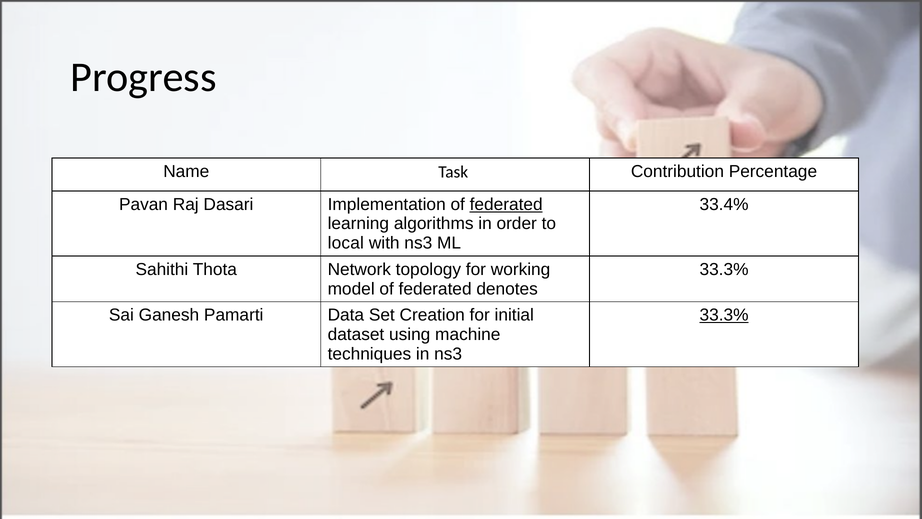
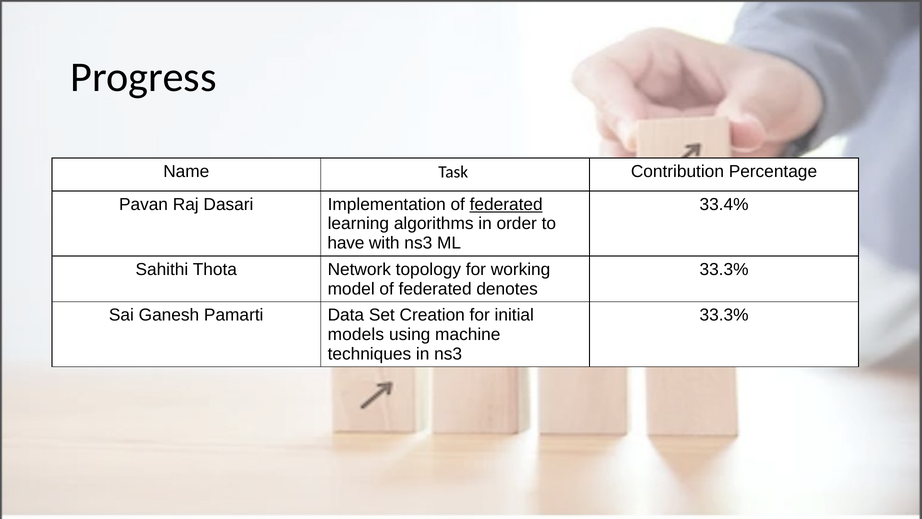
local: local -> have
33.3% at (724, 315) underline: present -> none
dataset: dataset -> models
